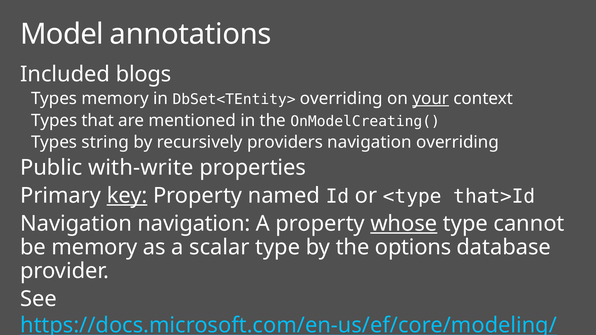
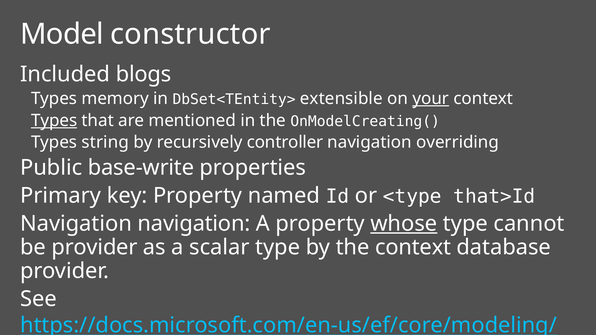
annotations: annotations -> constructor
DbSet<TEntity> overriding: overriding -> extensible
Types at (54, 121) underline: none -> present
providers: providers -> controller
with-write: with-write -> base-write
key underline: present -> none
be memory: memory -> provider
the options: options -> context
